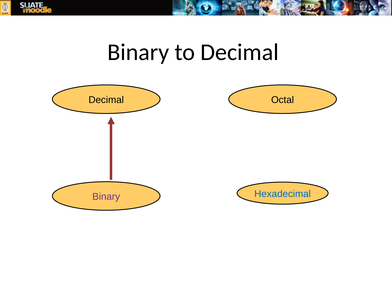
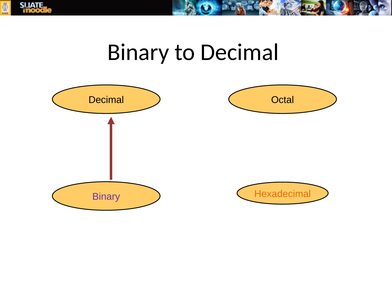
Hexadecimal colour: blue -> orange
